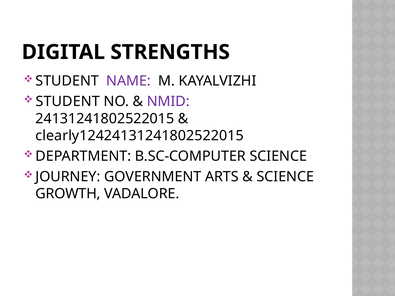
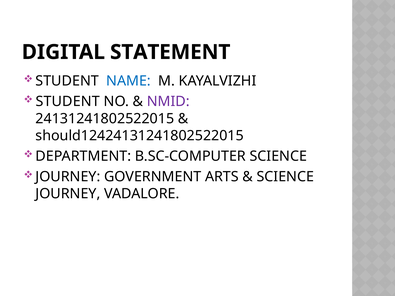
STRENGTHS: STRENGTHS -> STATEMENT
NAME colour: purple -> blue
clearly12424131241802522015: clearly12424131241802522015 -> should12424131241802522015
GROWTH at (68, 194): GROWTH -> JOURNEY
